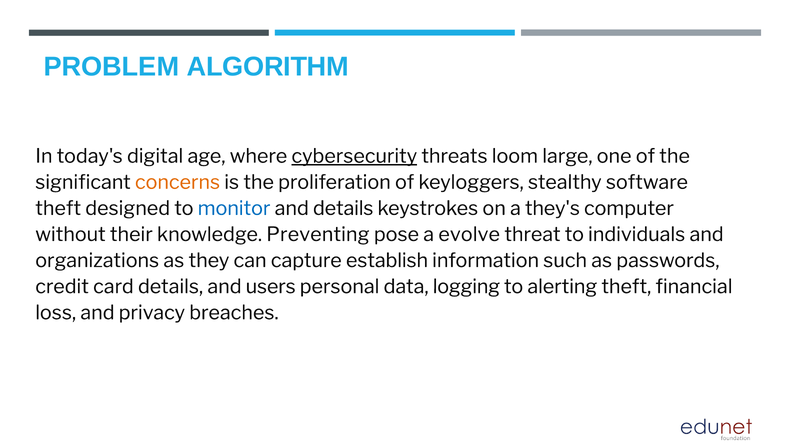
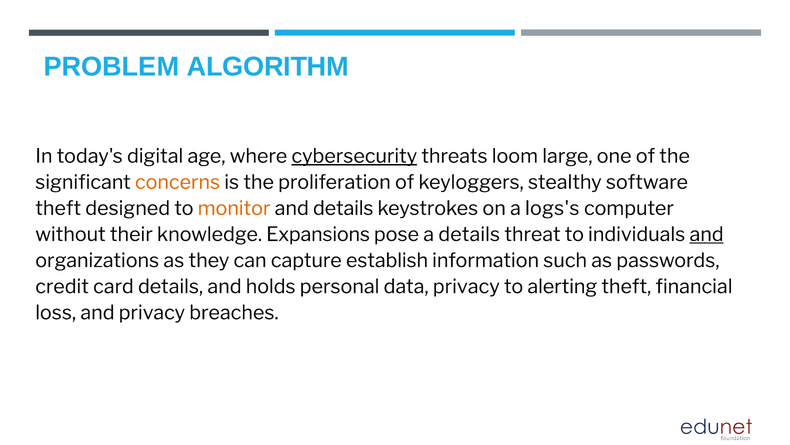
monitor colour: blue -> orange
they's: they's -> logs's
Preventing: Preventing -> Expansions
a evolve: evolve -> details
and at (707, 234) underline: none -> present
users: users -> holds
data logging: logging -> privacy
